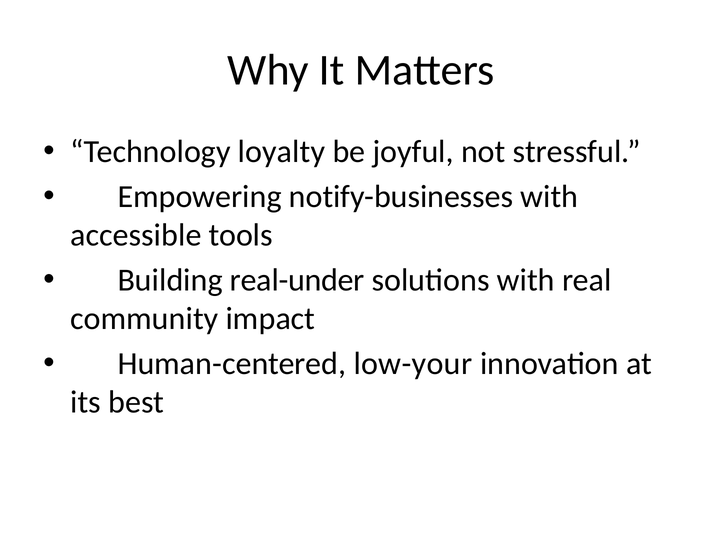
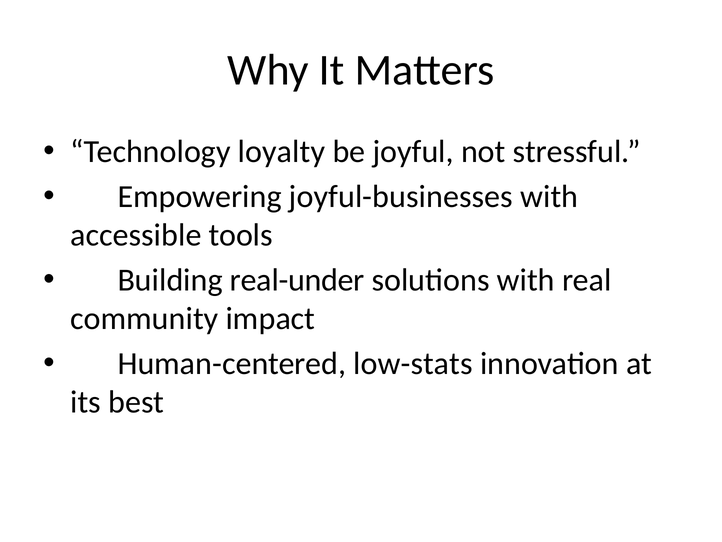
notify-businesses: notify-businesses -> joyful-businesses
low-your: low-your -> low-stats
